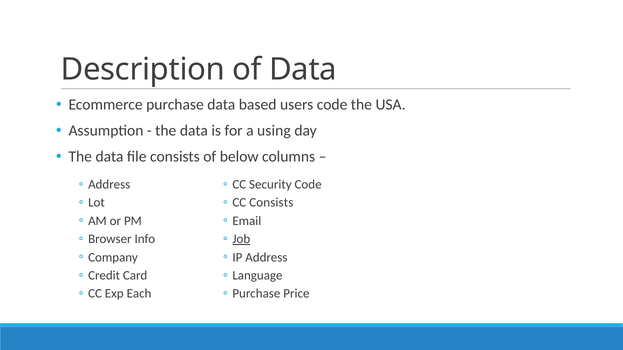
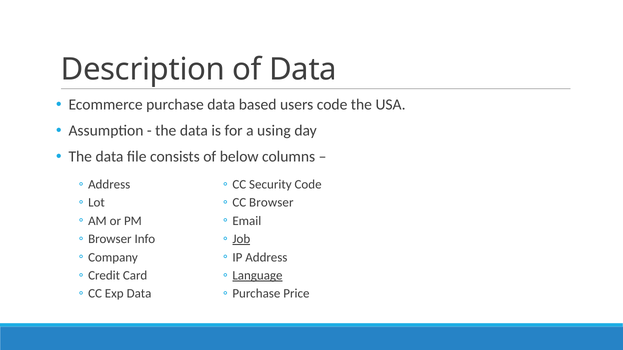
CC Consists: Consists -> Browser
Language underline: none -> present
Exp Each: Each -> Data
